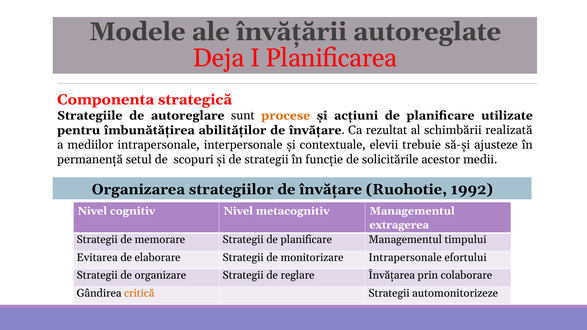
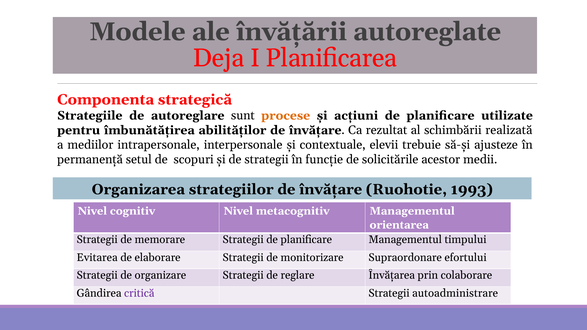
1992: 1992 -> 1993
extragerea: extragerea -> orientarea
monitorizare Intrapersonale: Intrapersonale -> Supraordonare
critică colour: orange -> purple
automonitorizeze: automonitorizeze -> autoadministrare
